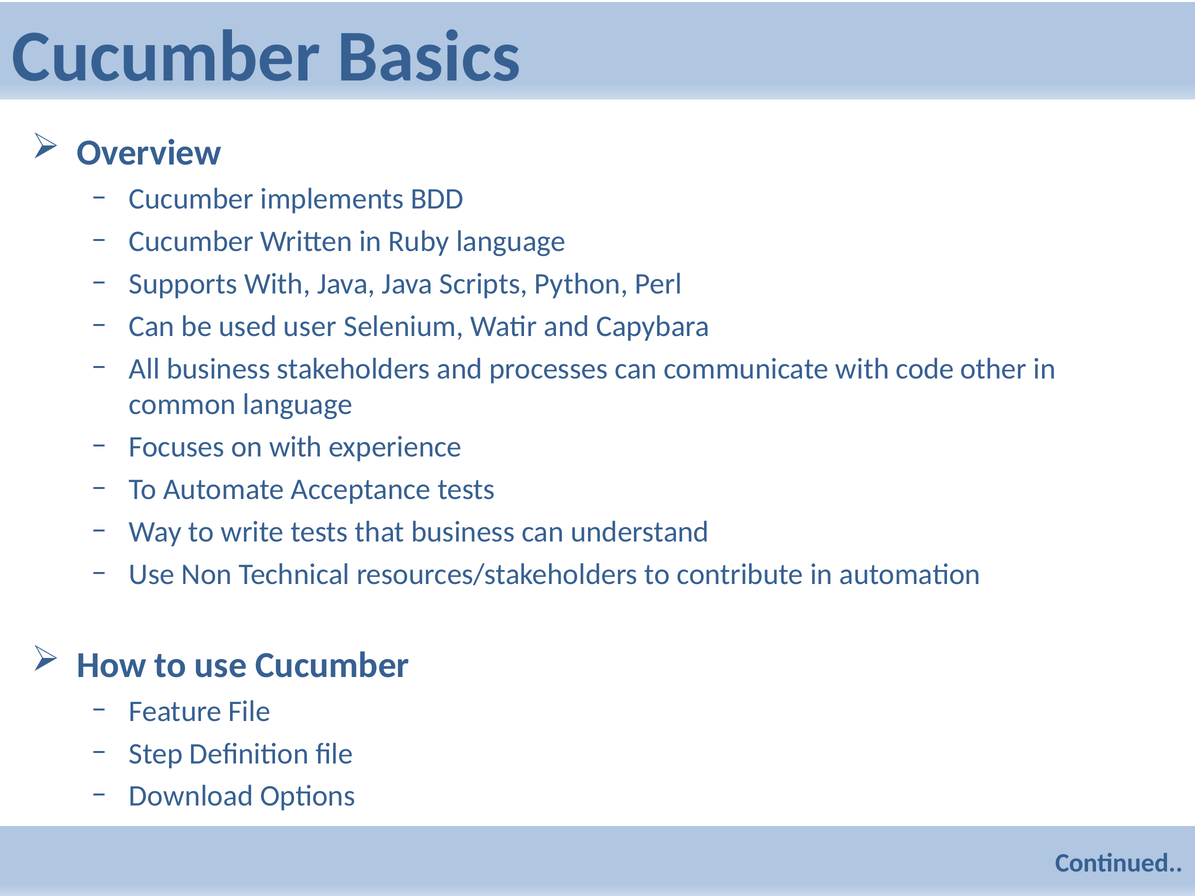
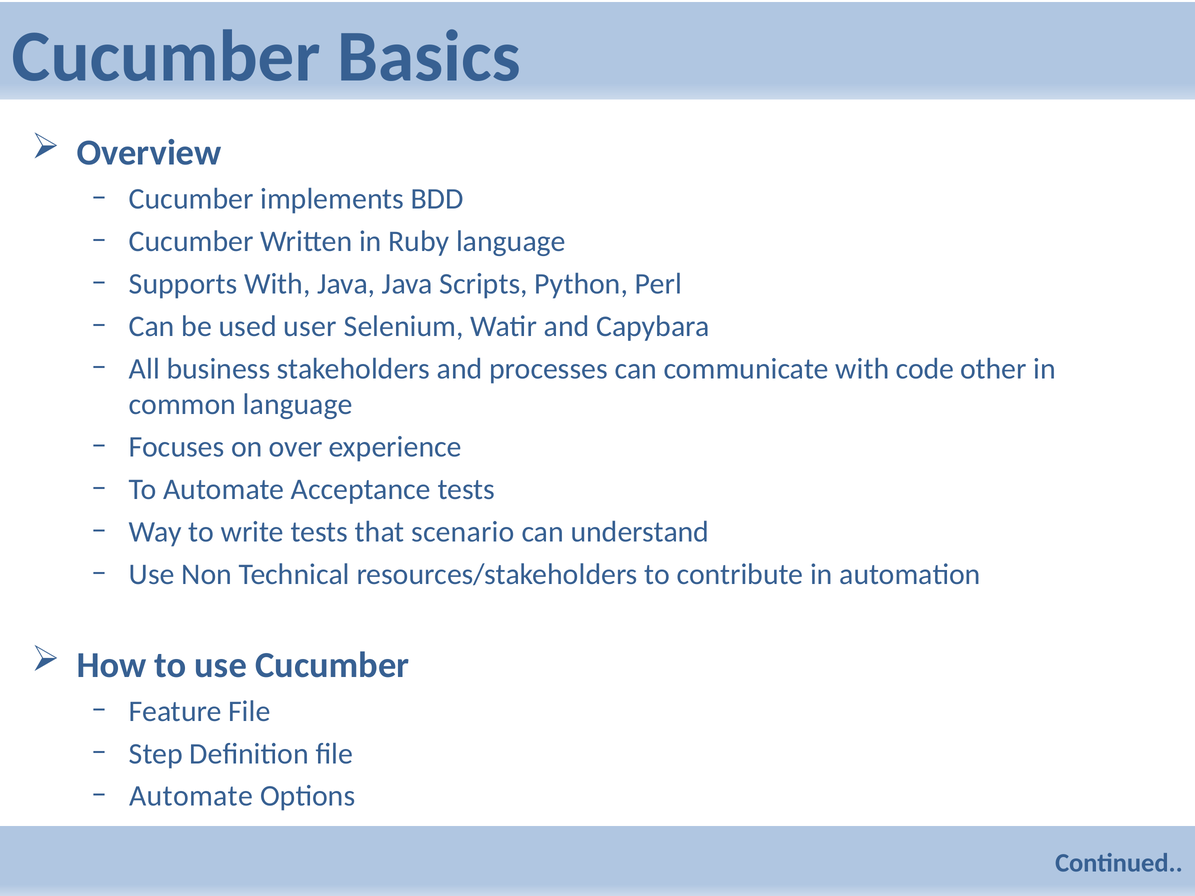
on with: with -> over
that business: business -> scenario
Download at (191, 796): Download -> Automate
